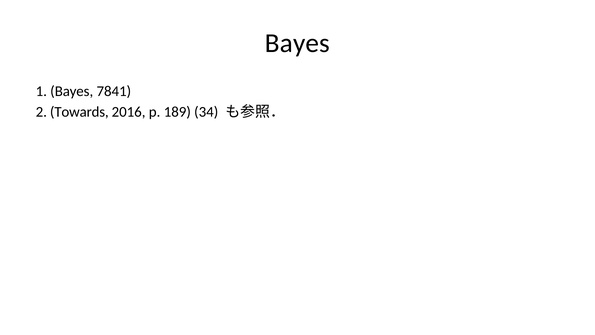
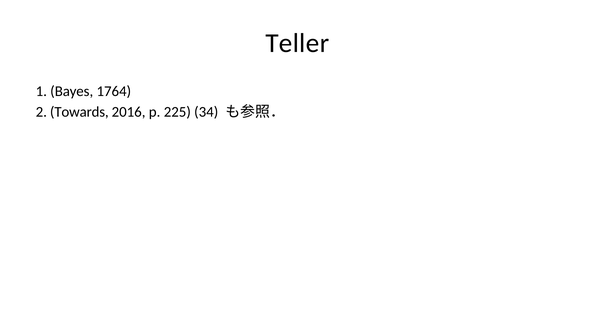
Bayes at (297, 43): Bayes -> Teller
7841: 7841 -> 1764
189: 189 -> 225
